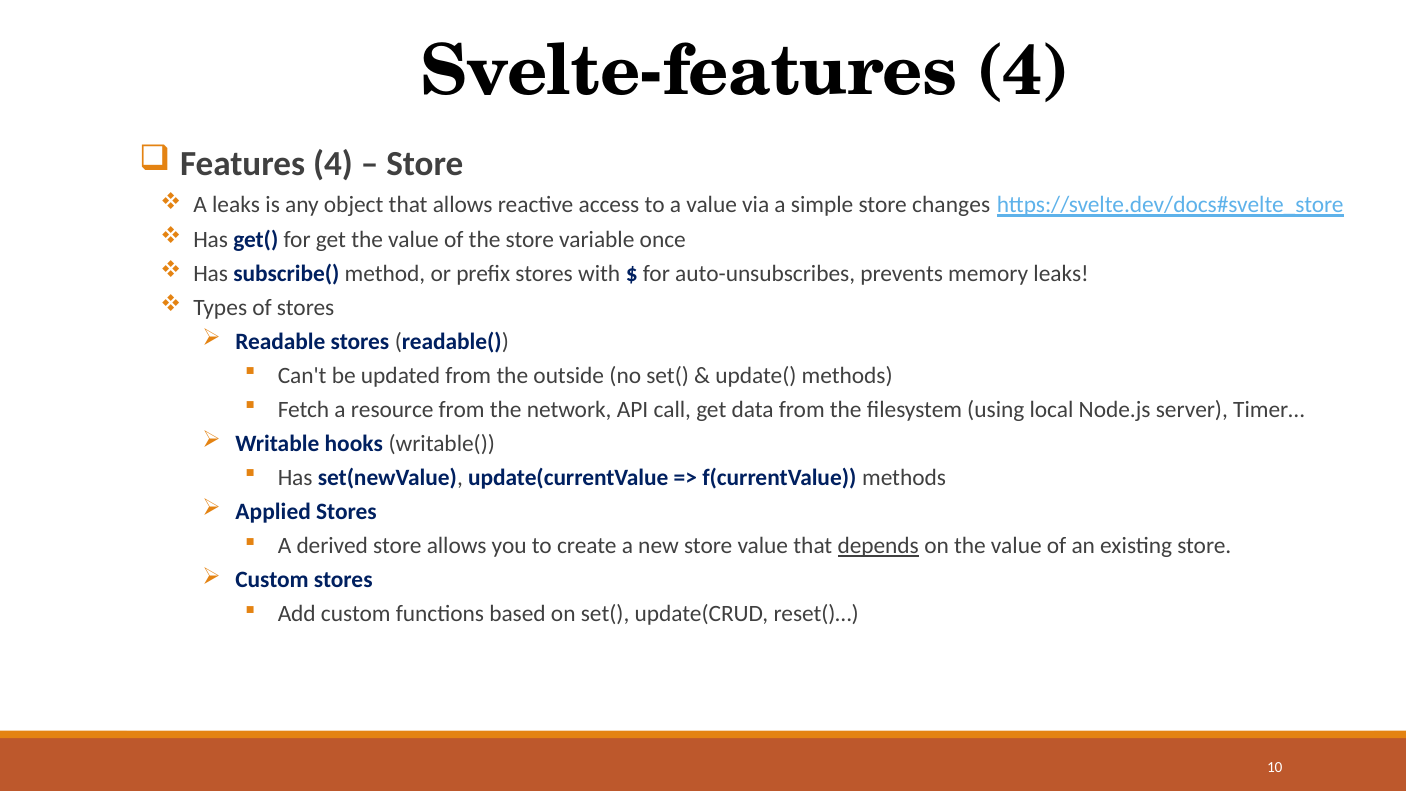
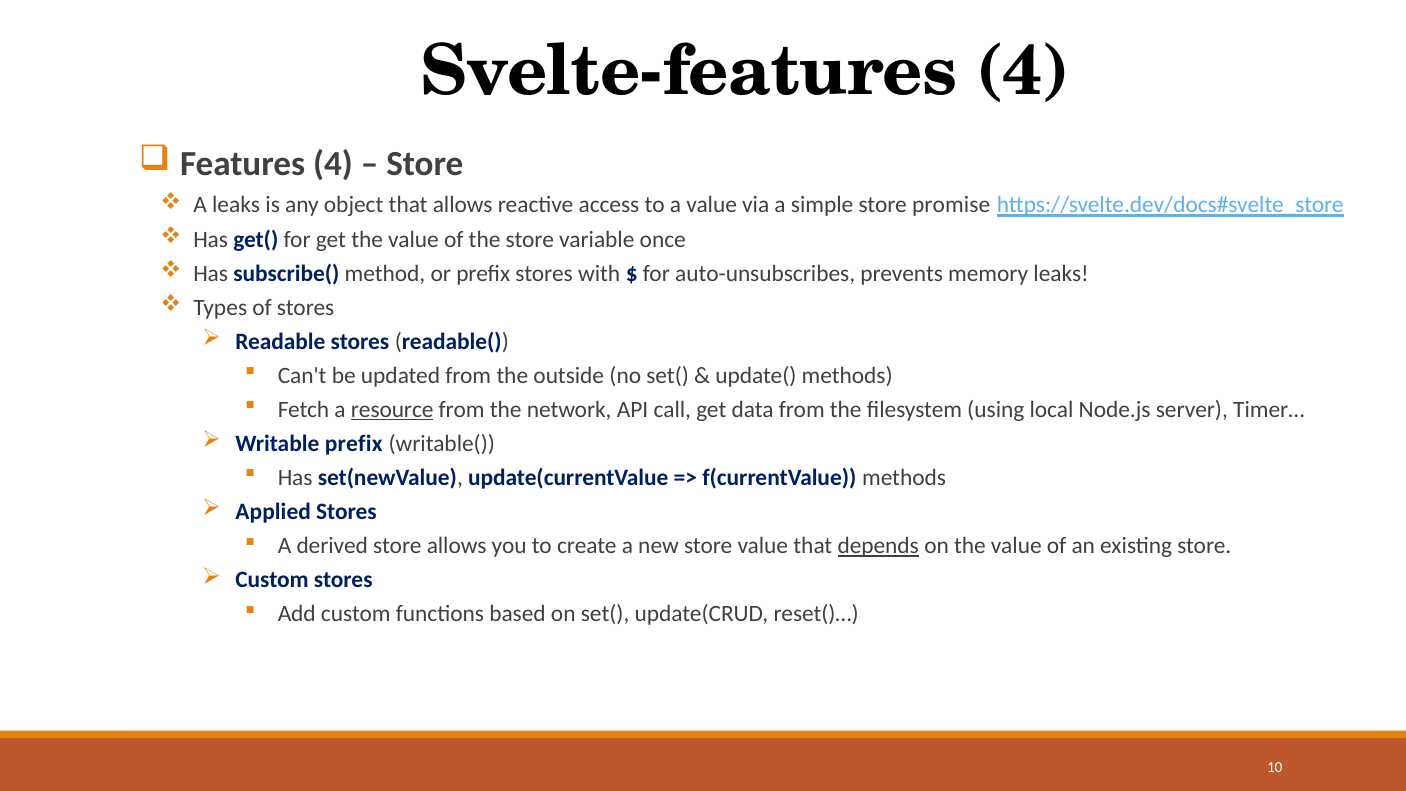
changes: changes -> promise
resource underline: none -> present
Writable hooks: hooks -> prefix
